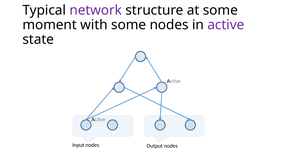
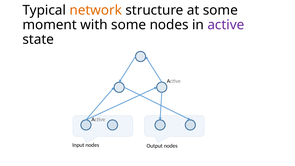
network colour: purple -> orange
